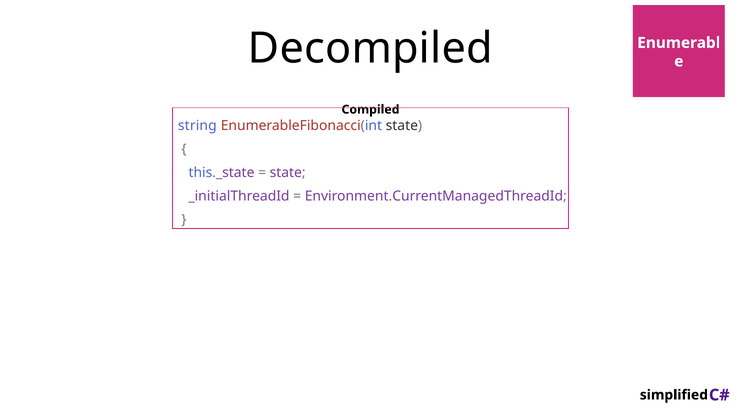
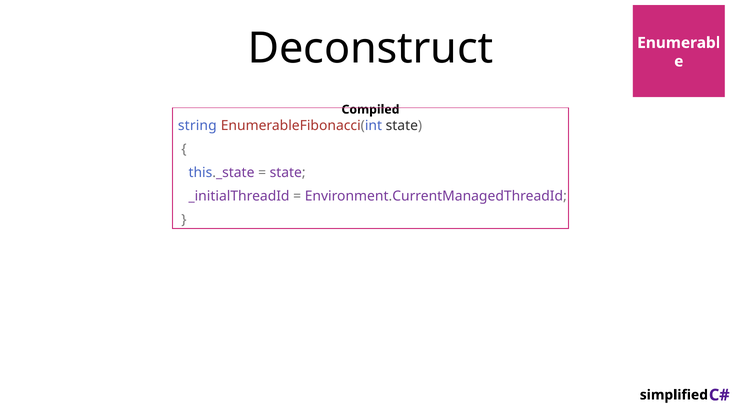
Decompiled: Decompiled -> Deconstruct
